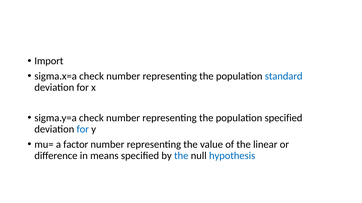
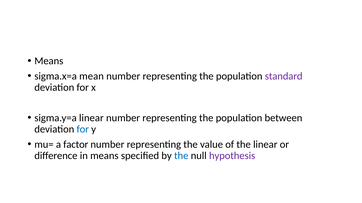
Import at (49, 61): Import -> Means
sigma.x=a check: check -> mean
standard colour: blue -> purple
sigma.y=a check: check -> linear
population specified: specified -> between
hypothesis colour: blue -> purple
